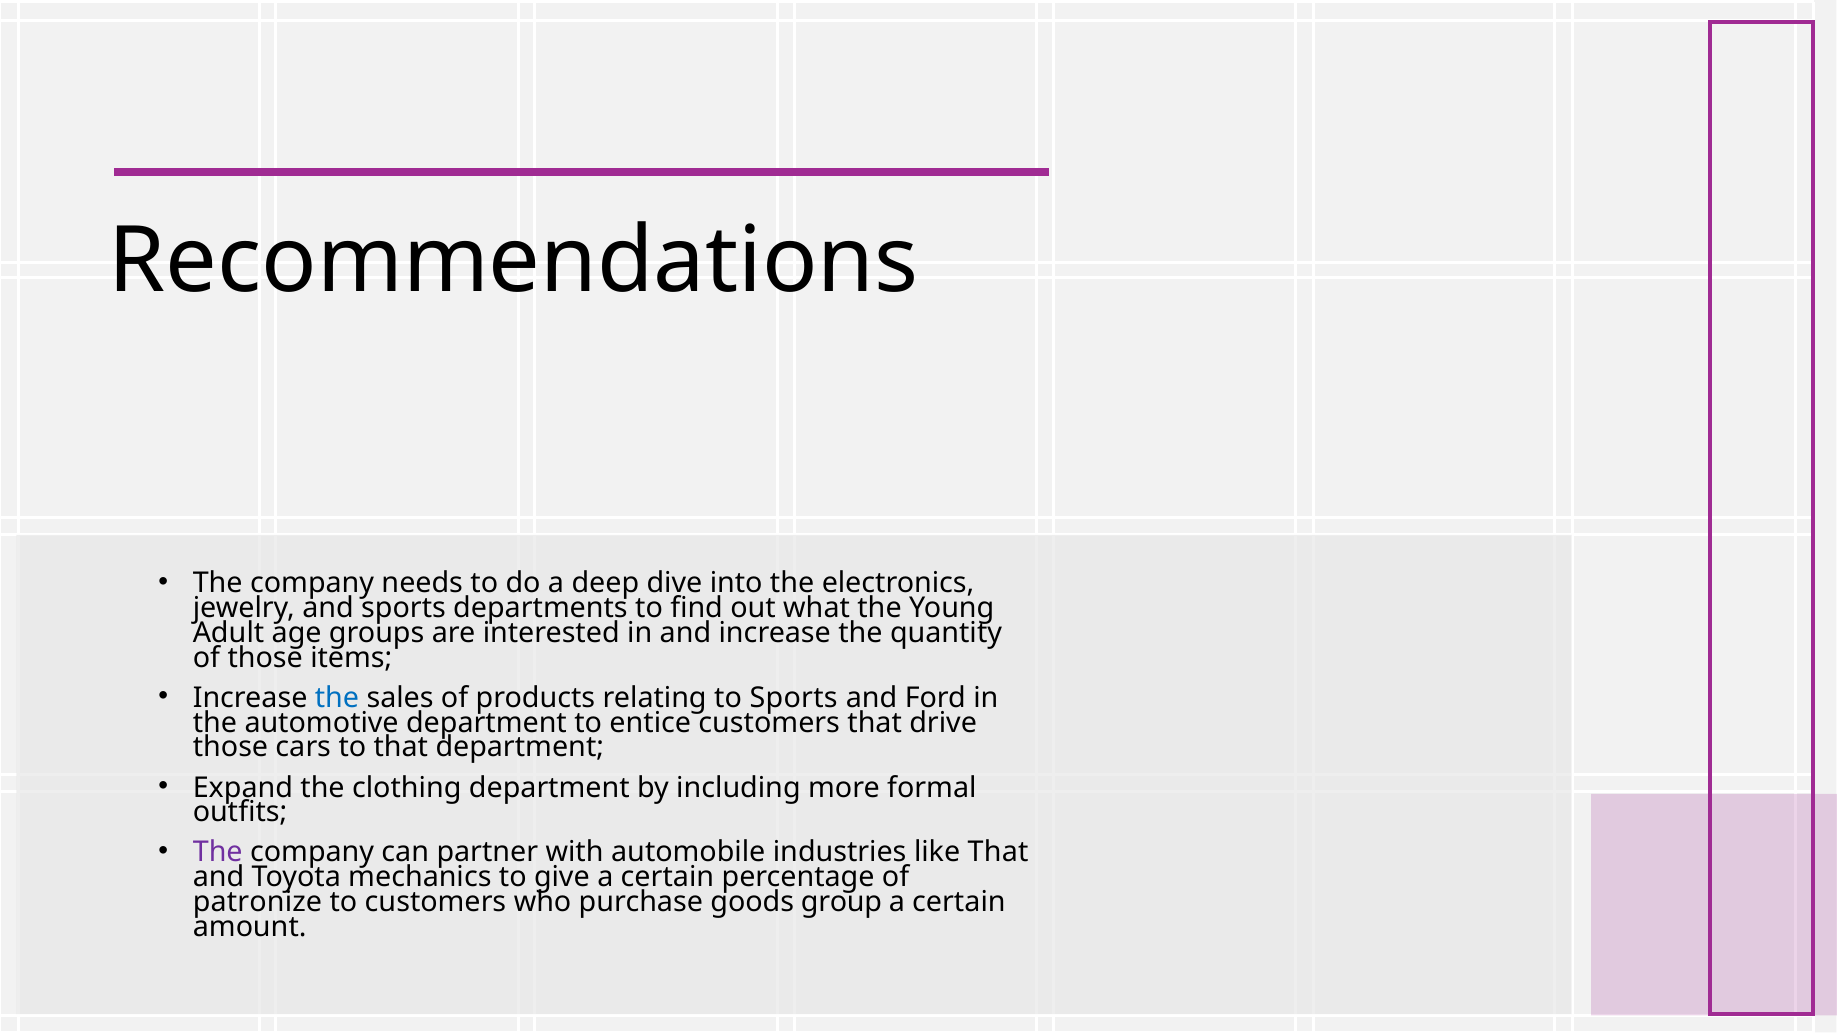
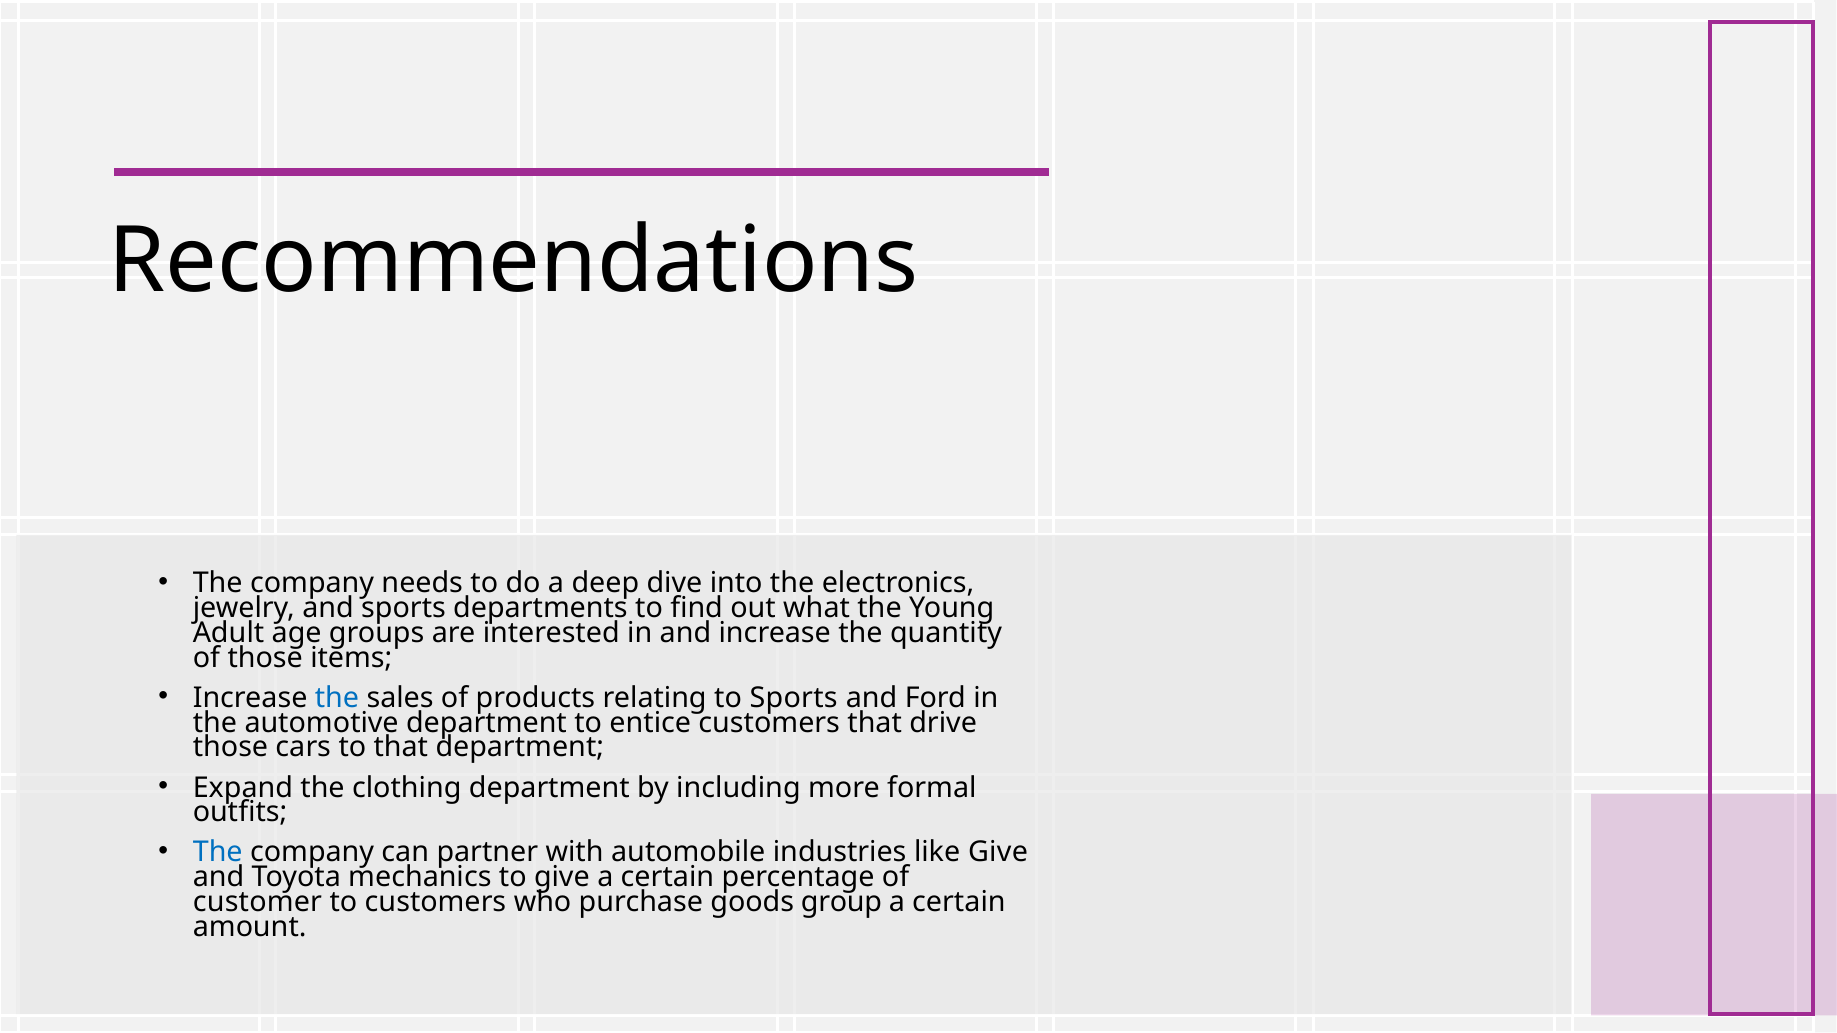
The at (218, 853) colour: purple -> blue
like That: That -> Give
patronize: patronize -> customer
